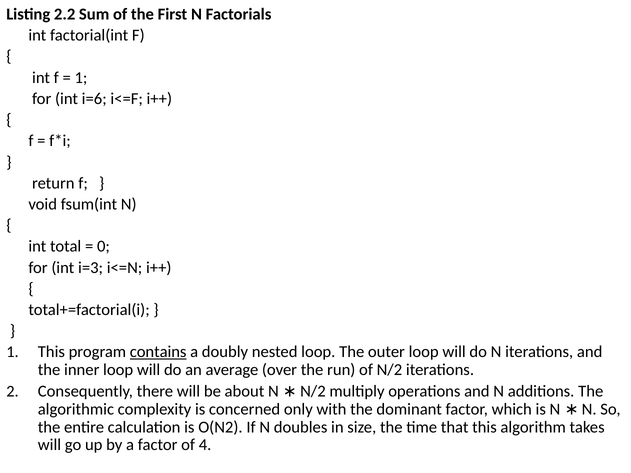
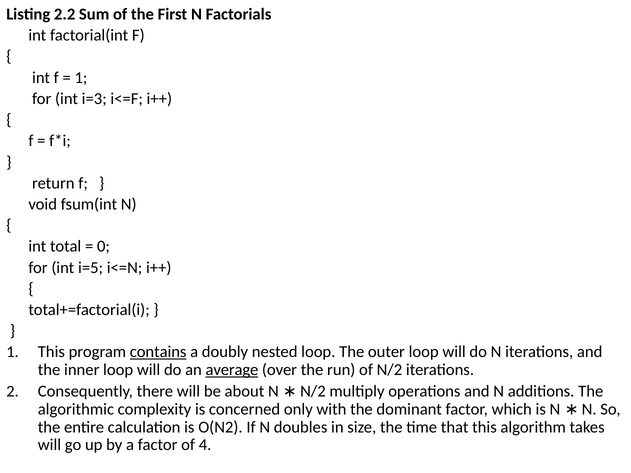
i=6: i=6 -> i=3
i=3: i=3 -> i=5
average underline: none -> present
